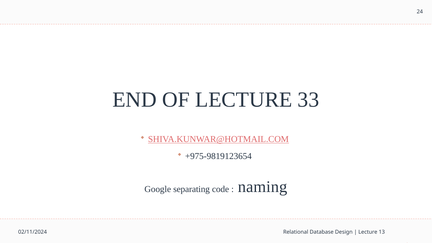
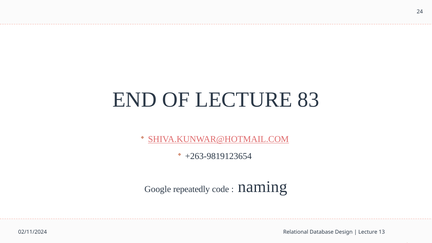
33: 33 -> 83
+975-9819123654: +975-9819123654 -> +263-9819123654
separating: separating -> repeatedly
